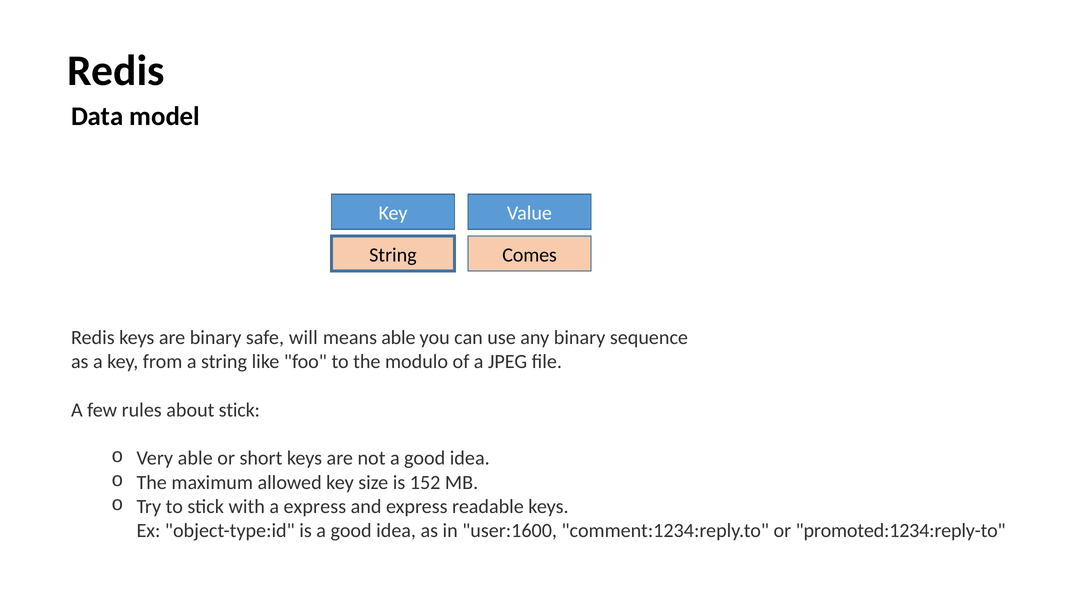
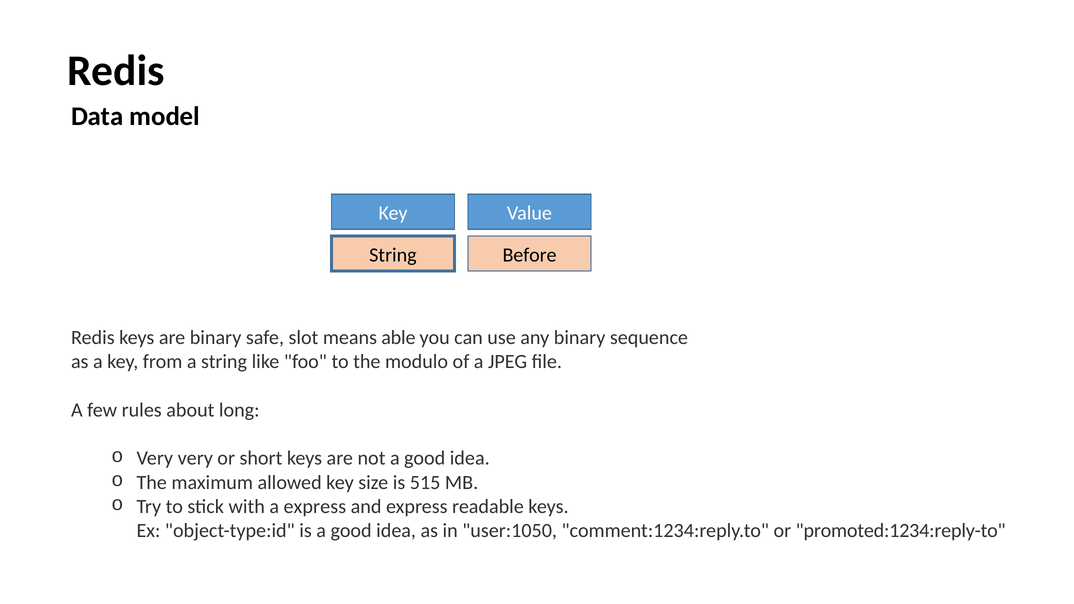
Comes: Comes -> Before
will: will -> slot
about stick: stick -> long
Very able: able -> very
152: 152 -> 515
user:1600: user:1600 -> user:1050
